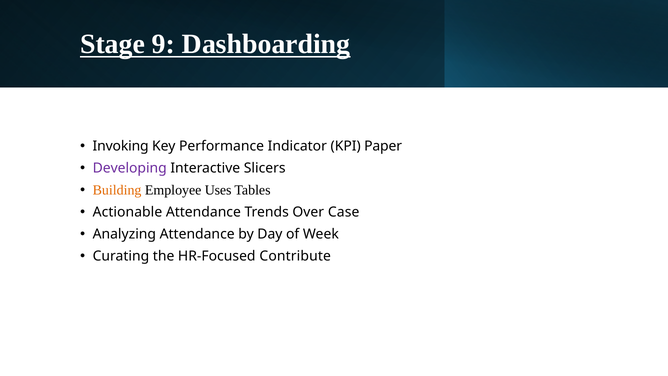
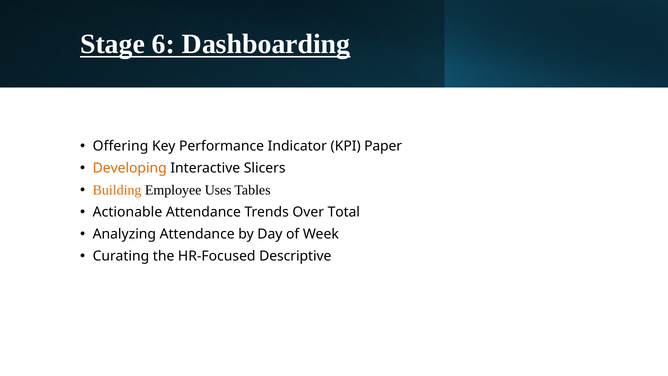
9: 9 -> 6
Invoking: Invoking -> Offering
Developing colour: purple -> orange
Case: Case -> Total
Contribute: Contribute -> Descriptive
